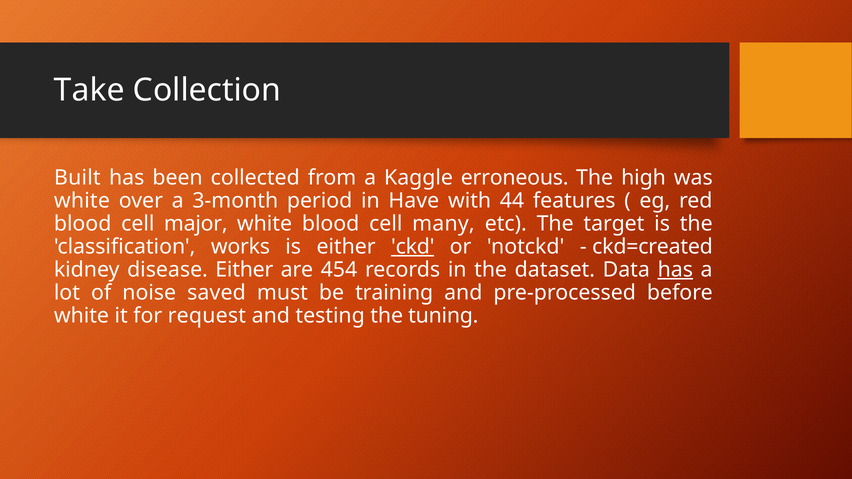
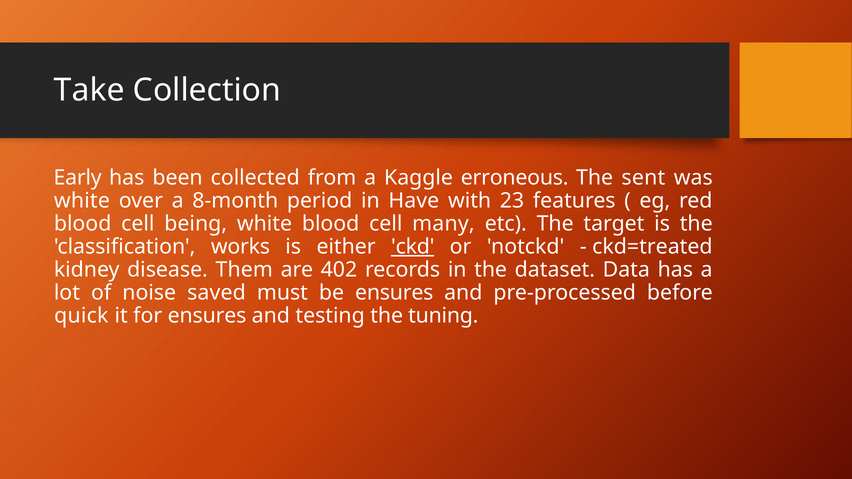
Built: Built -> Early
high: high -> sent
3-month: 3-month -> 8-month
44: 44 -> 23
major: major -> being
ckd=created: ckd=created -> ckd=treated
disease Either: Either -> Them
454: 454 -> 402
has at (675, 270) underline: present -> none
be training: training -> ensures
white at (81, 316): white -> quick
for request: request -> ensures
